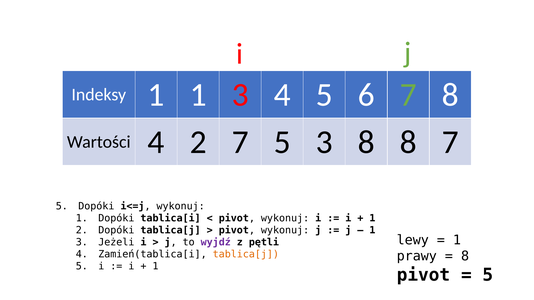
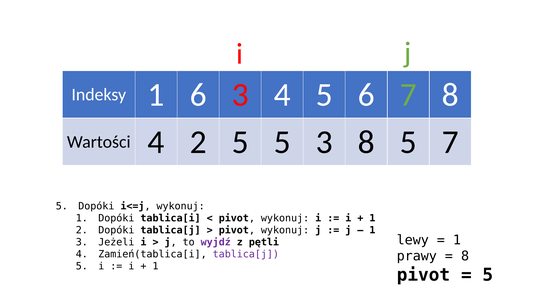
1 1: 1 -> 6
2 7: 7 -> 5
8 8: 8 -> 5
tablica[j at (246, 255) colour: orange -> purple
